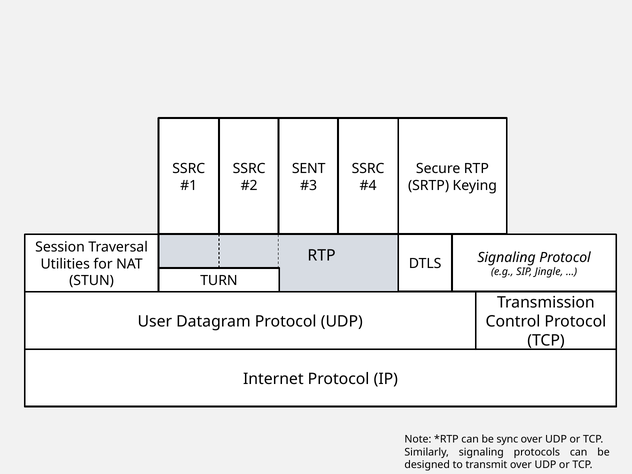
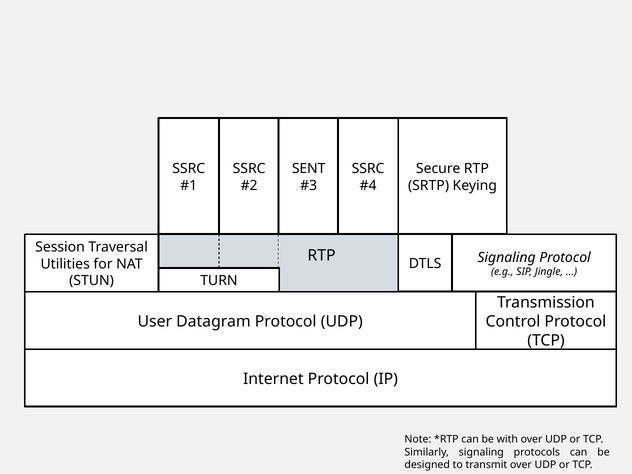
sync: sync -> with
